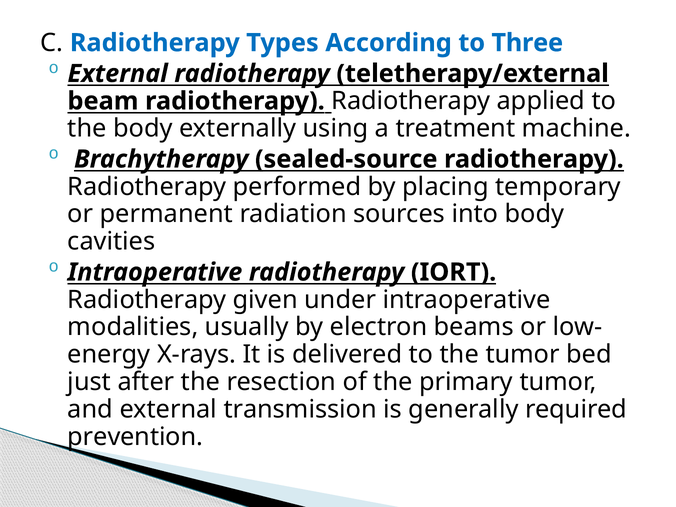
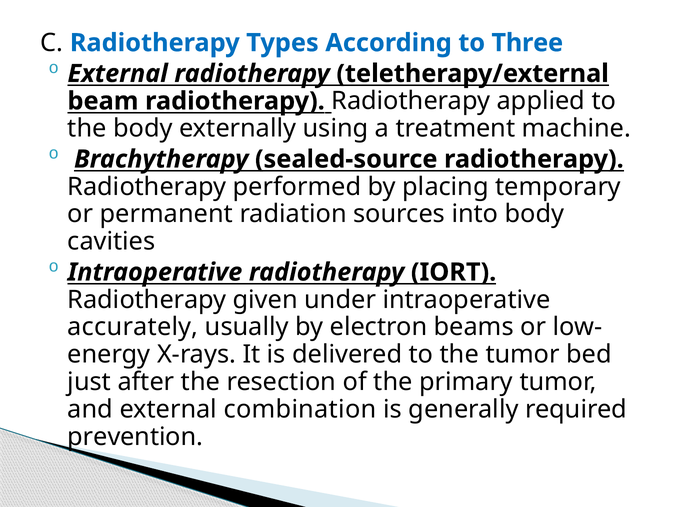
modalities: modalities -> accurately
transmission: transmission -> combination
